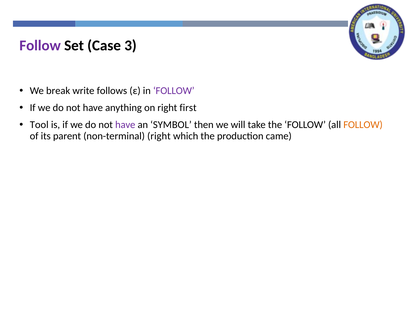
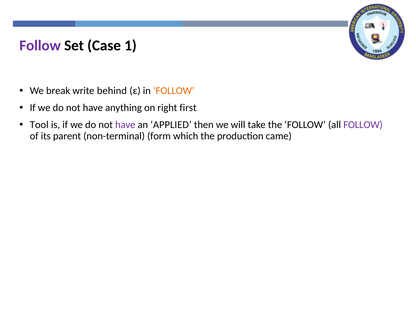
3: 3 -> 1
follows: follows -> behind
FOLLOW at (174, 91) colour: purple -> orange
SYMBOL: SYMBOL -> APPLIED
FOLLOW at (363, 125) colour: orange -> purple
non-terminal right: right -> form
